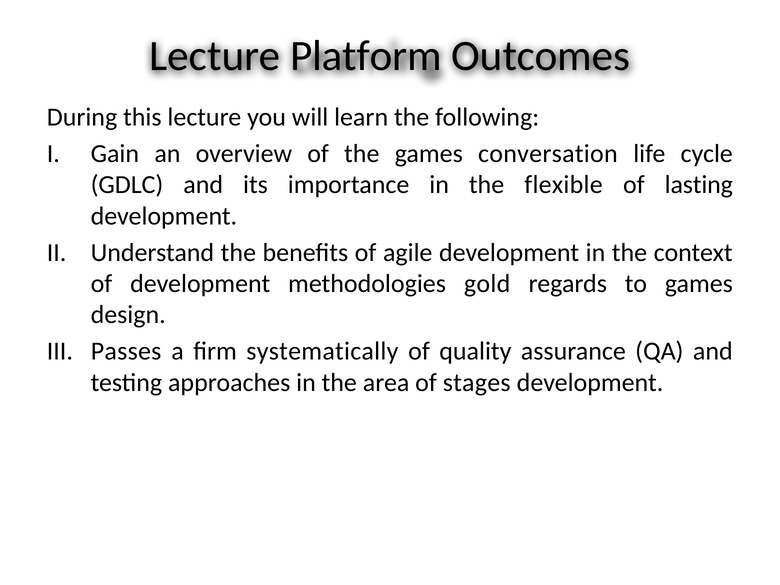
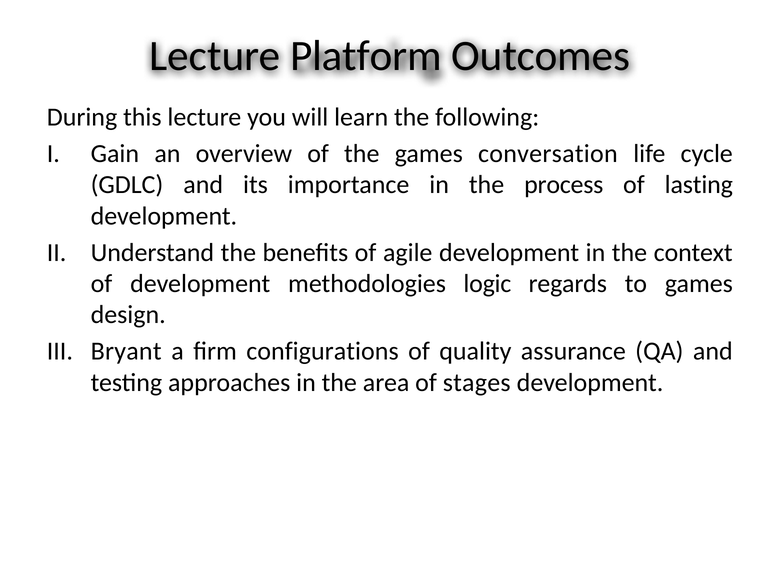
flexible: flexible -> process
gold: gold -> logic
Passes: Passes -> Bryant
systematically: systematically -> configurations
